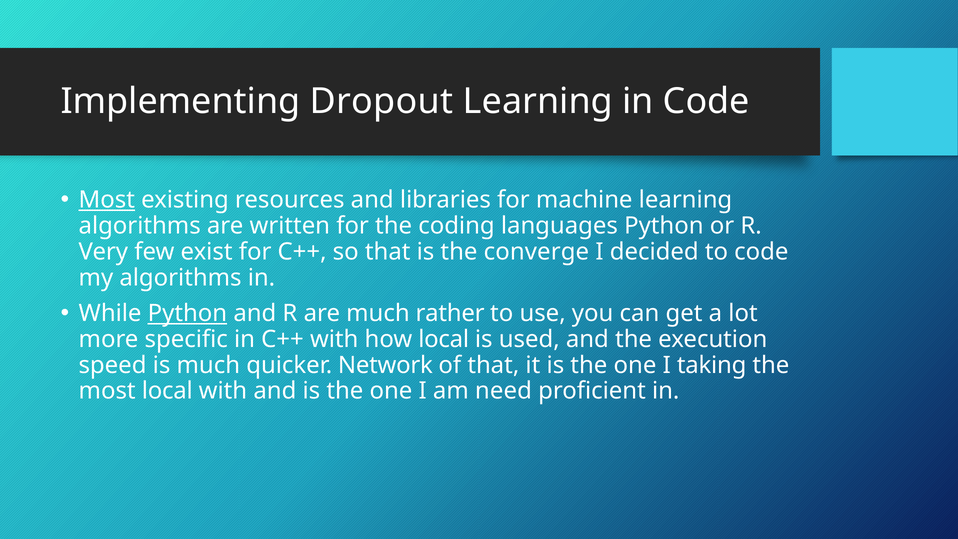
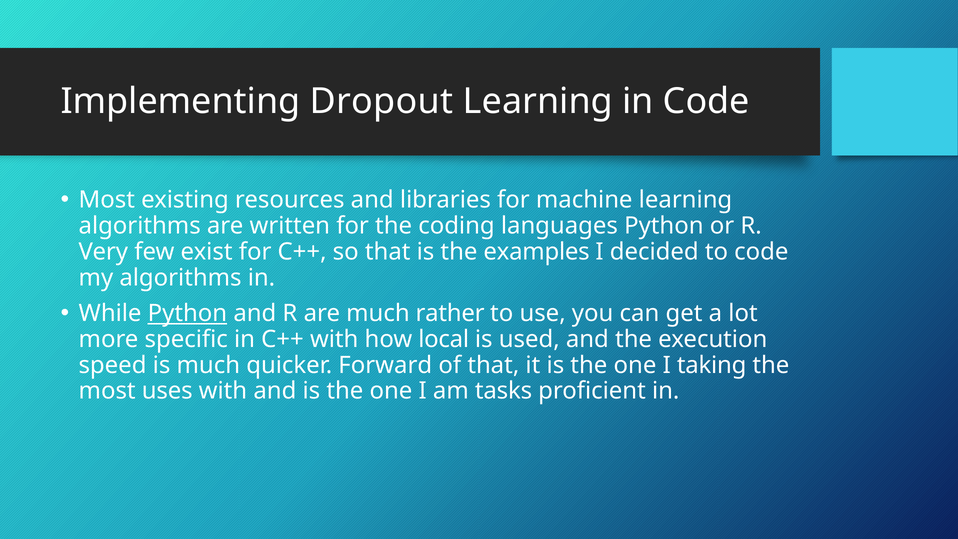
Most at (107, 200) underline: present -> none
converge: converge -> examples
Network: Network -> Forward
most local: local -> uses
need: need -> tasks
